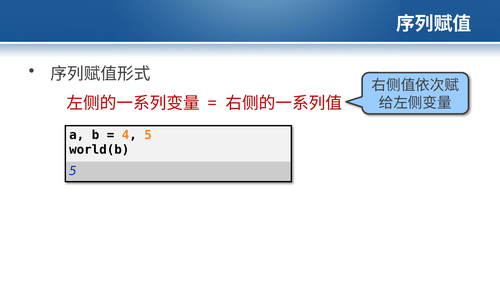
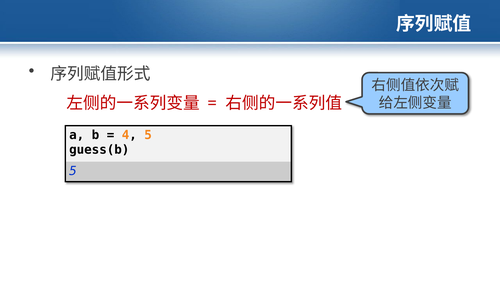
world(b: world(b -> guess(b
